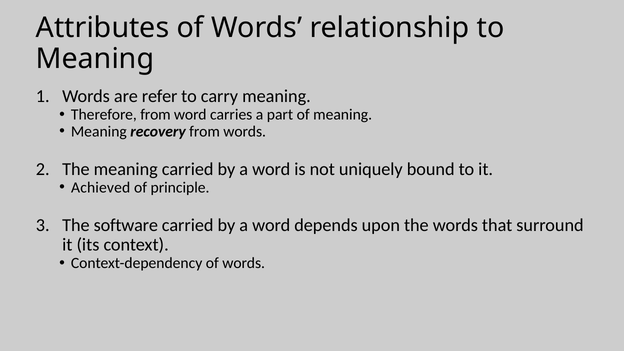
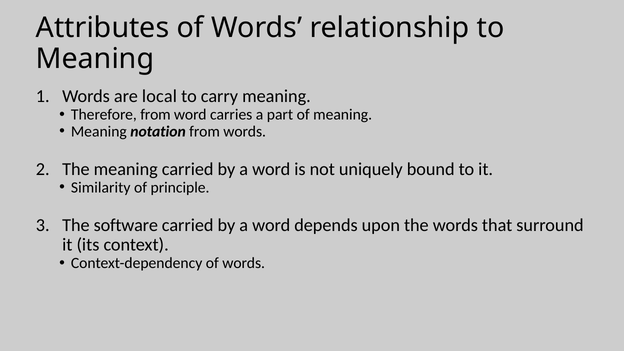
refer: refer -> local
recovery: recovery -> notation
Achieved: Achieved -> Similarity
